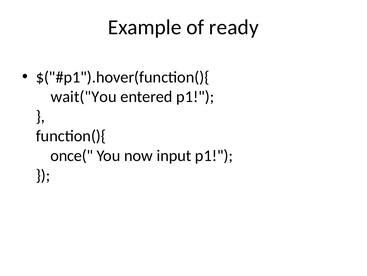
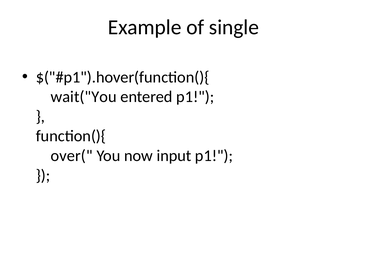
ready: ready -> single
once(: once( -> over(
